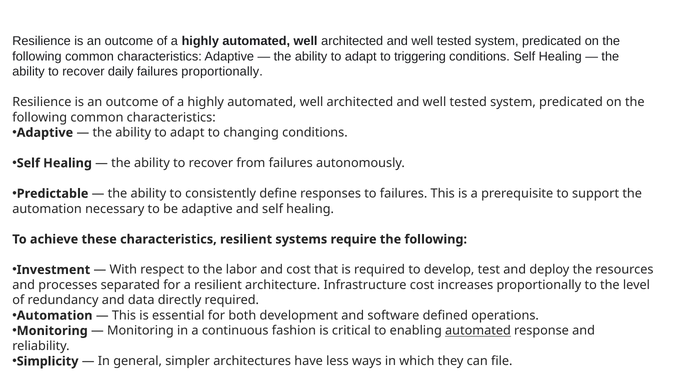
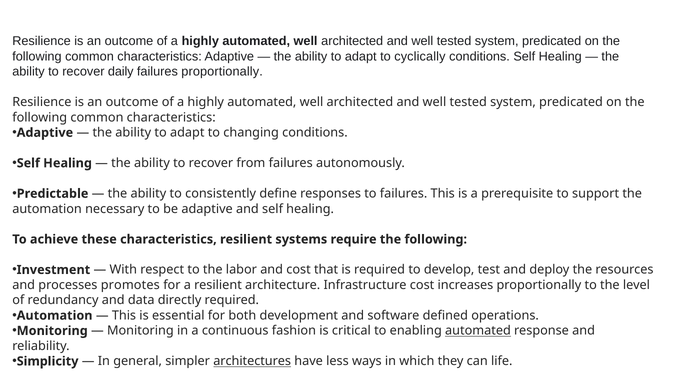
triggering: triggering -> cyclically
separated: separated -> promotes
architectures underline: none -> present
file: file -> life
